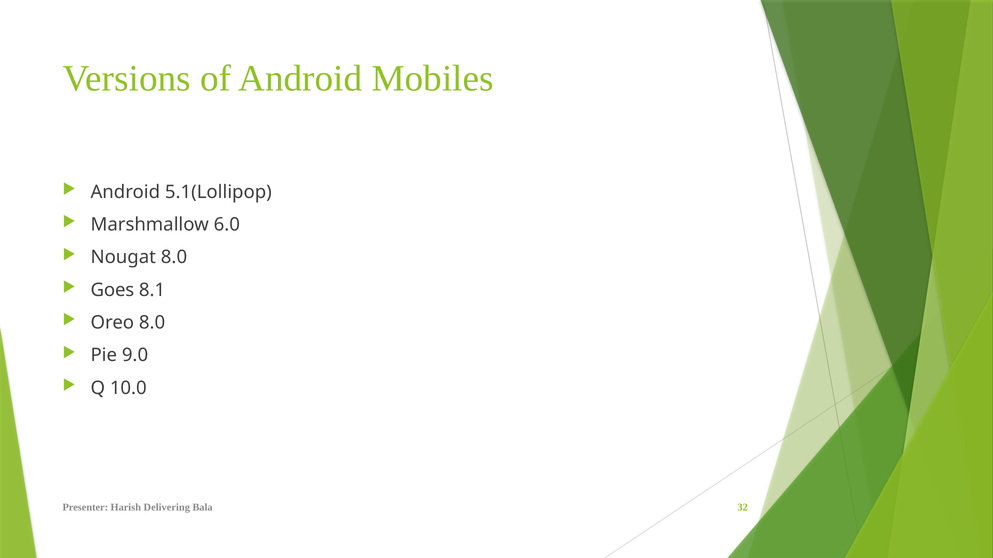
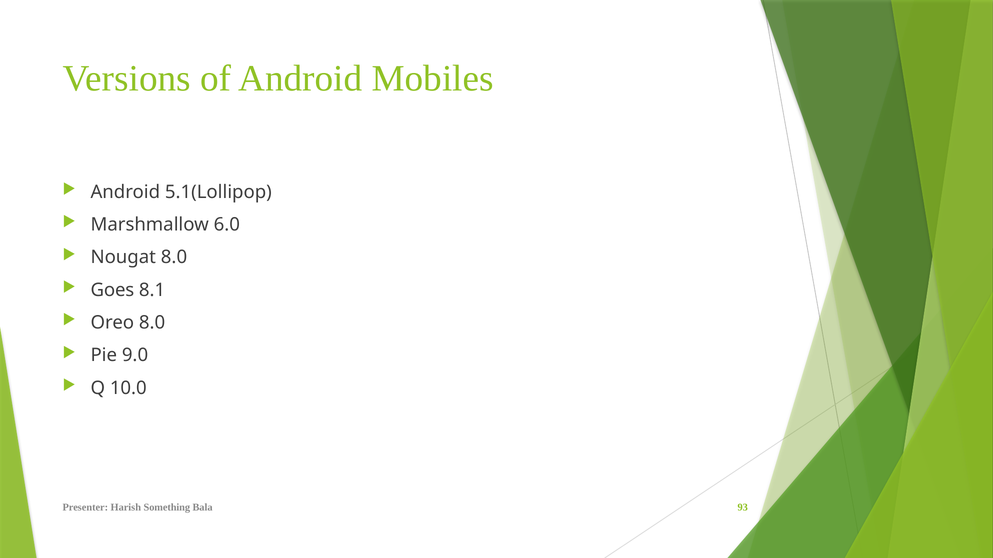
Delivering: Delivering -> Something
32: 32 -> 93
